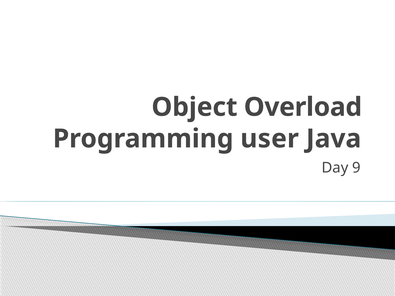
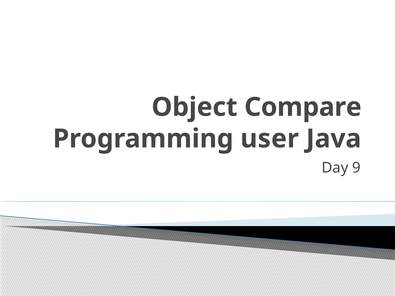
Overload: Overload -> Compare
